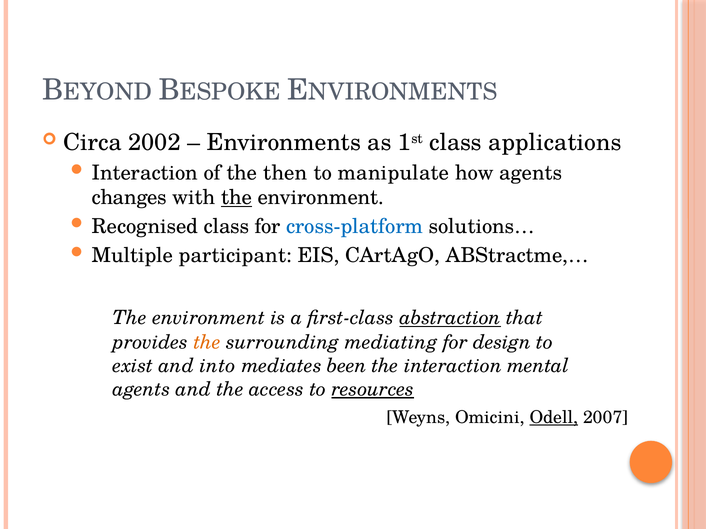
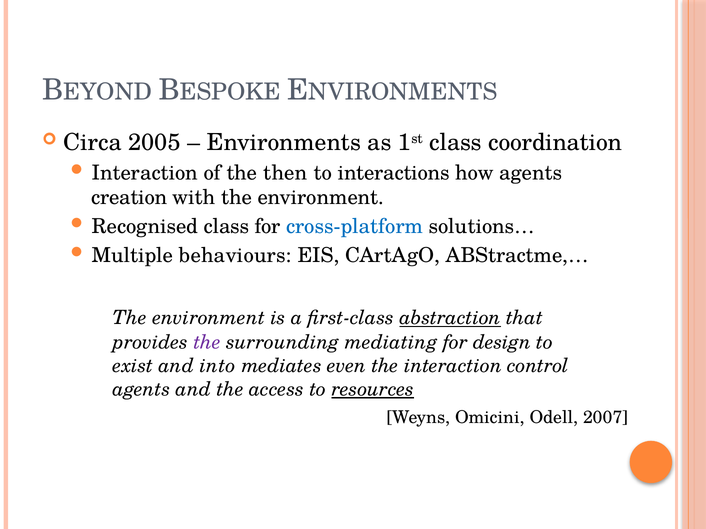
2002: 2002 -> 2005
applications: applications -> coordination
manipulate: manipulate -> interactions
changes: changes -> creation
the at (237, 198) underline: present -> none
participant: participant -> behaviours
the at (207, 343) colour: orange -> purple
been: been -> even
mental: mental -> control
Odell underline: present -> none
